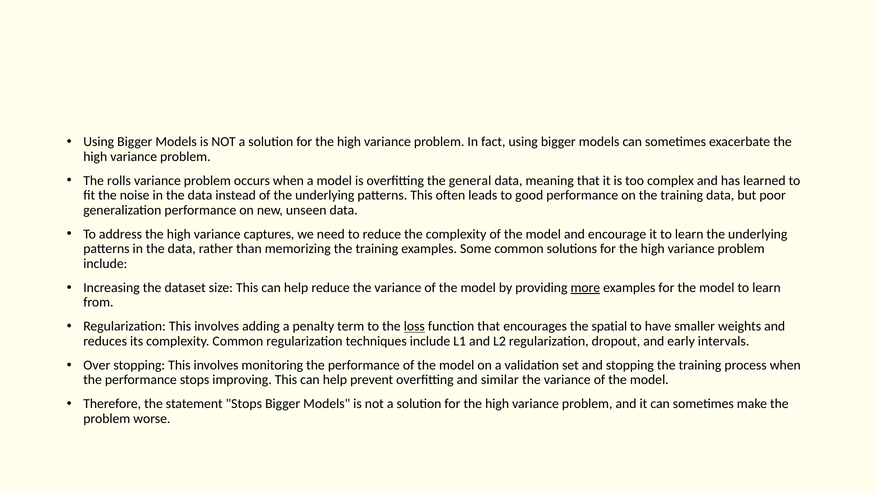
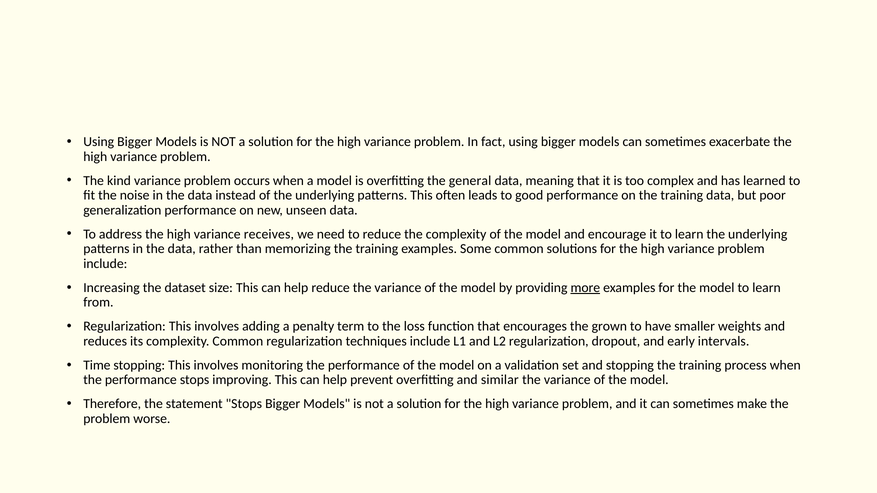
rolls: rolls -> kind
captures: captures -> receives
loss underline: present -> none
spatial: spatial -> grown
Over: Over -> Time
